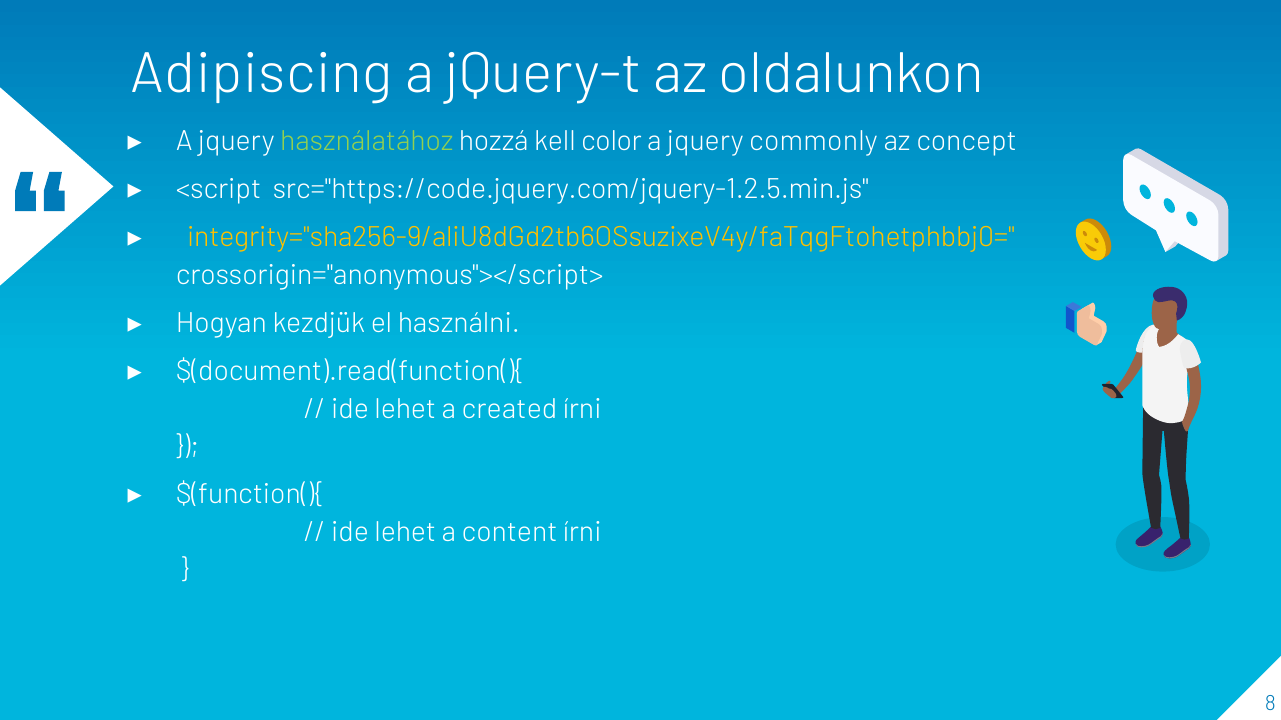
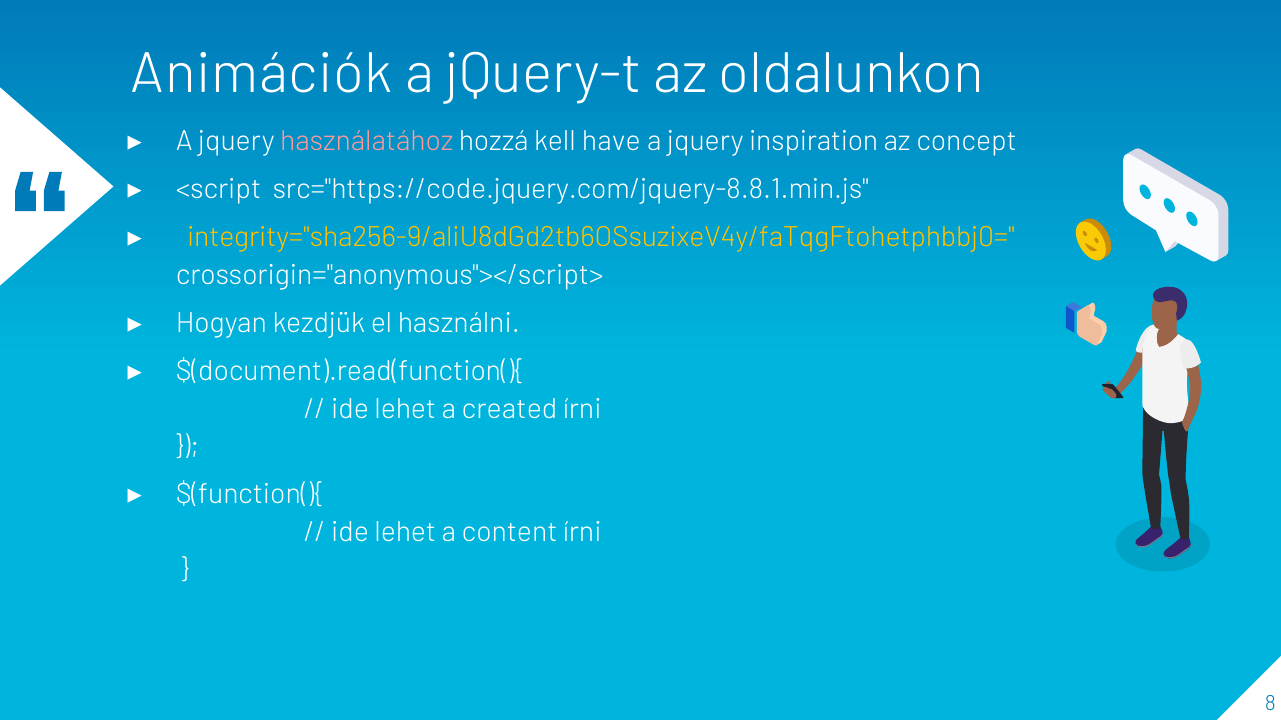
Adipiscing: Adipiscing -> Animációk
használatához colour: light green -> pink
color: color -> have
commonly: commonly -> inspiration
src="https://code.jquery.com/jquery-1.2.5.min.js: src="https://code.jquery.com/jquery-1.2.5.min.js -> src="https://code.jquery.com/jquery-8.8.1.min.js
